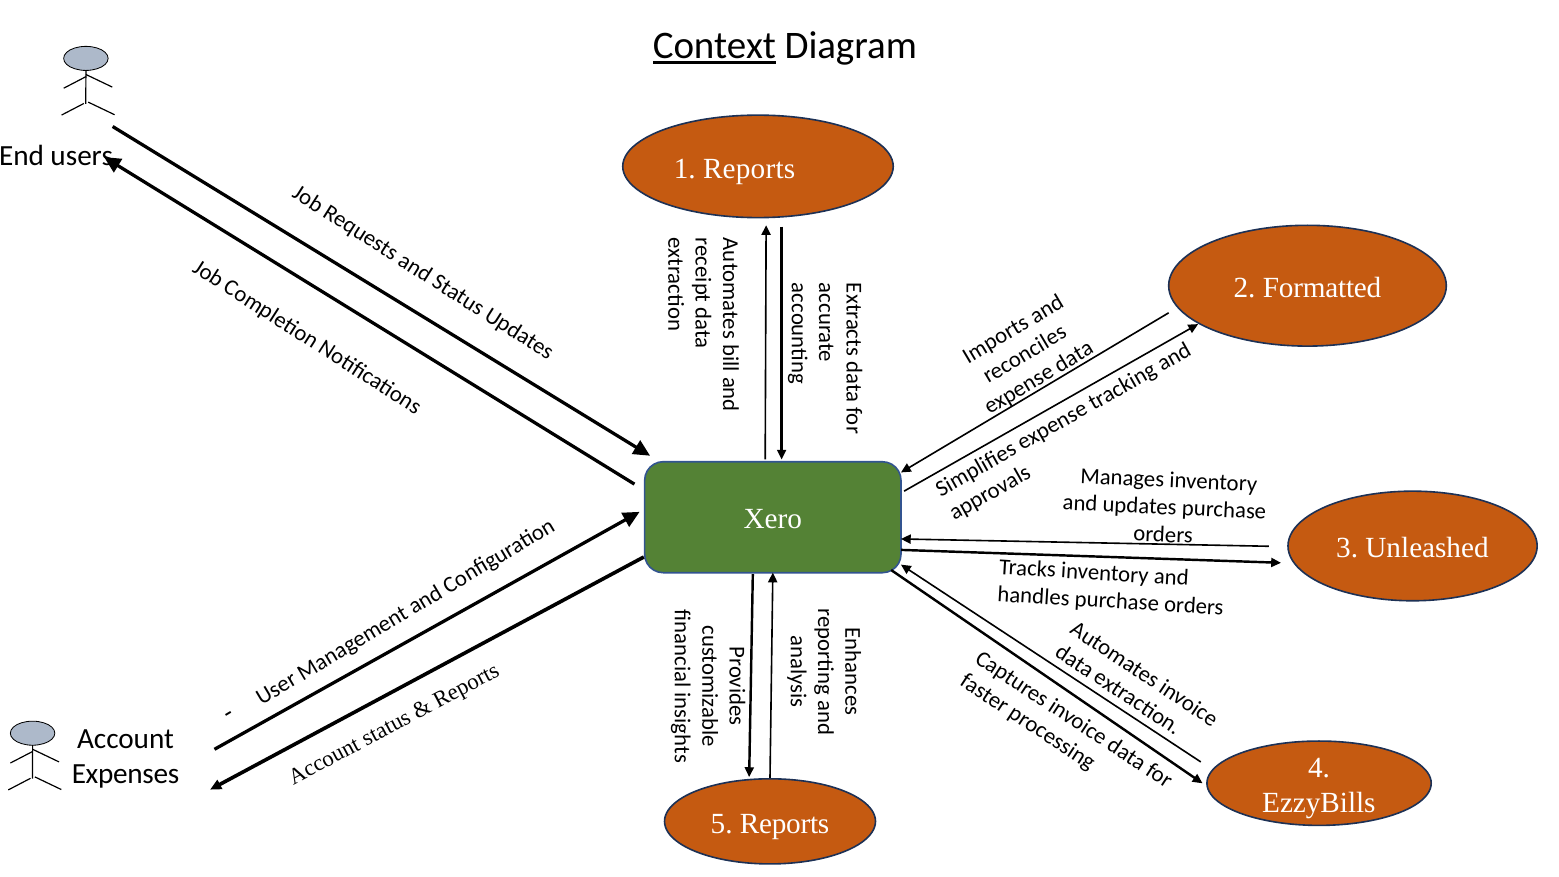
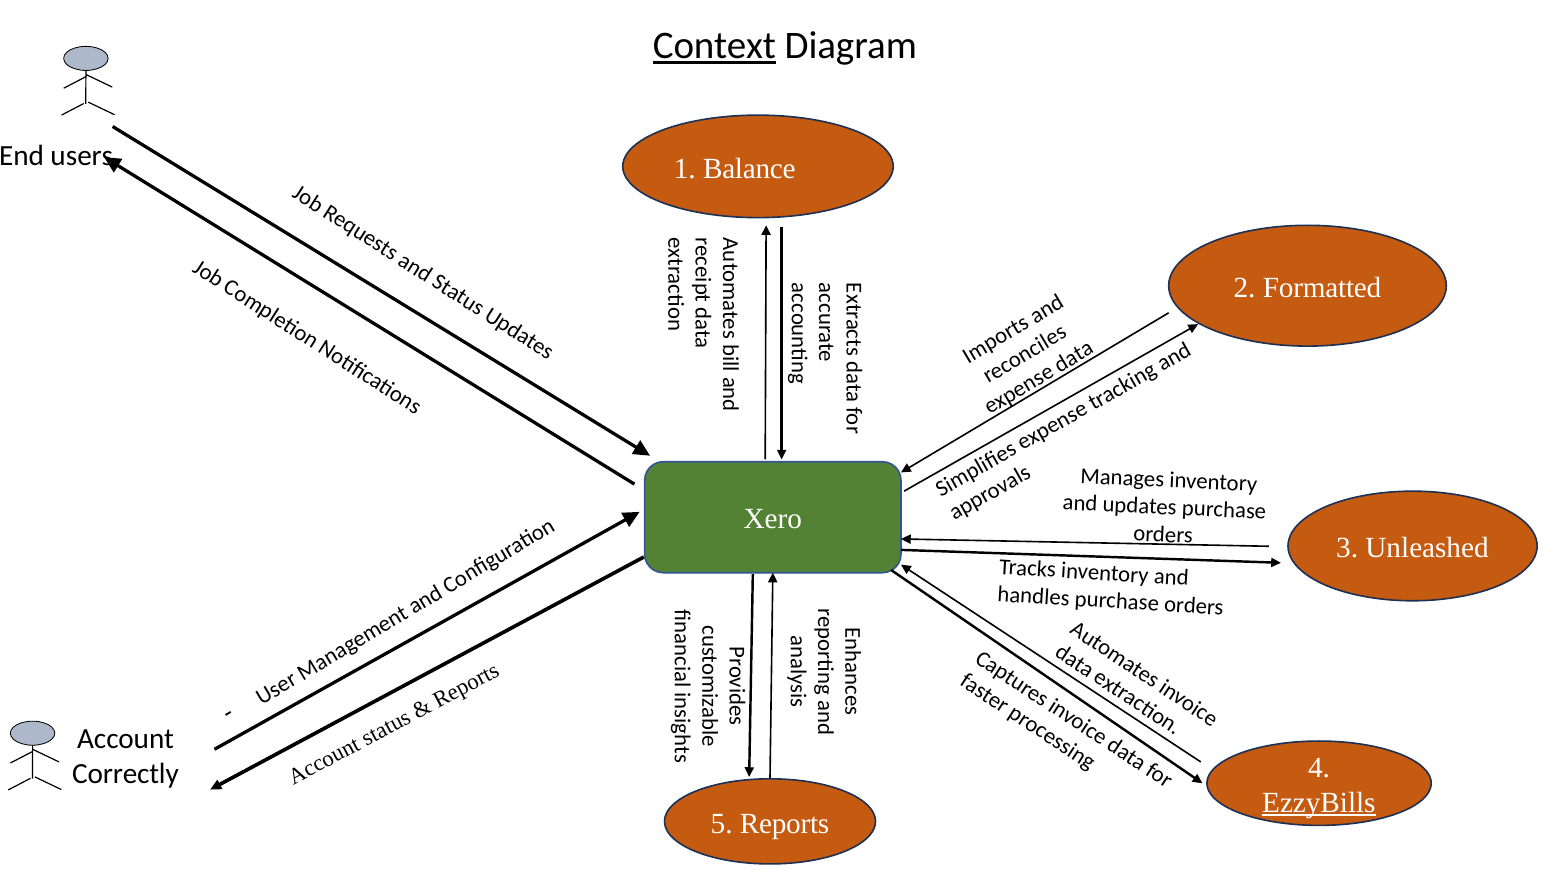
1 Reports: Reports -> Balance
Expenses: Expenses -> Correctly
EzzyBills underline: none -> present
